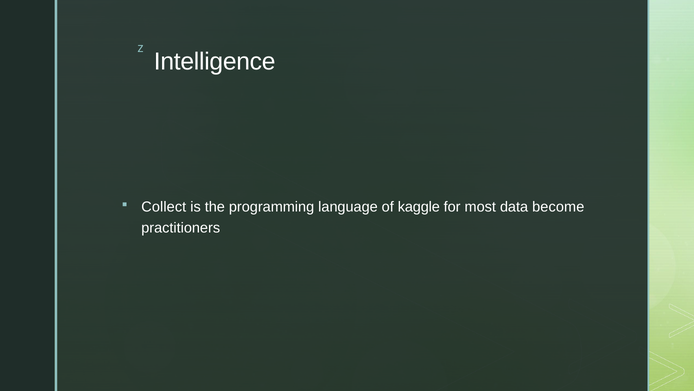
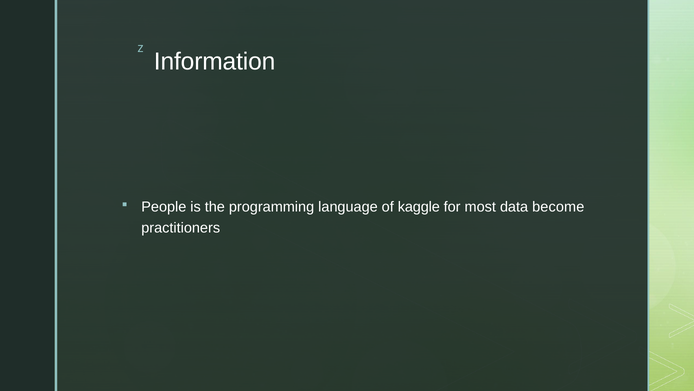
Intelligence: Intelligence -> Information
Collect: Collect -> People
